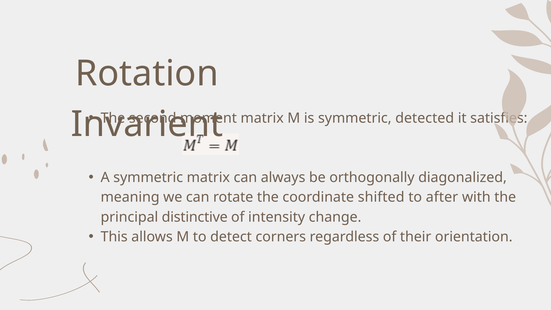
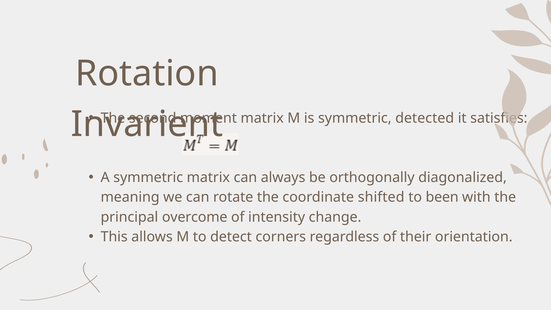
after: after -> been
distinctive: distinctive -> overcome
